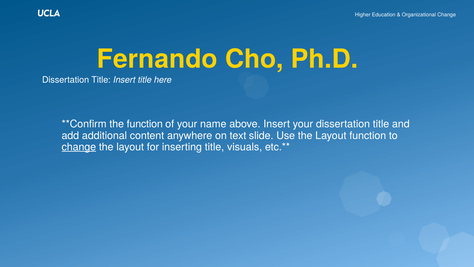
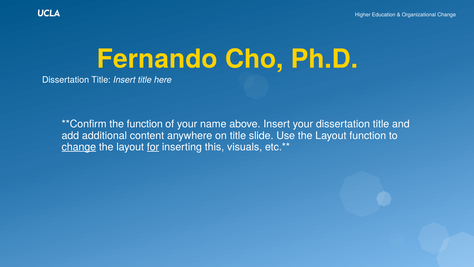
on text: text -> title
for underline: none -> present
inserting title: title -> this
